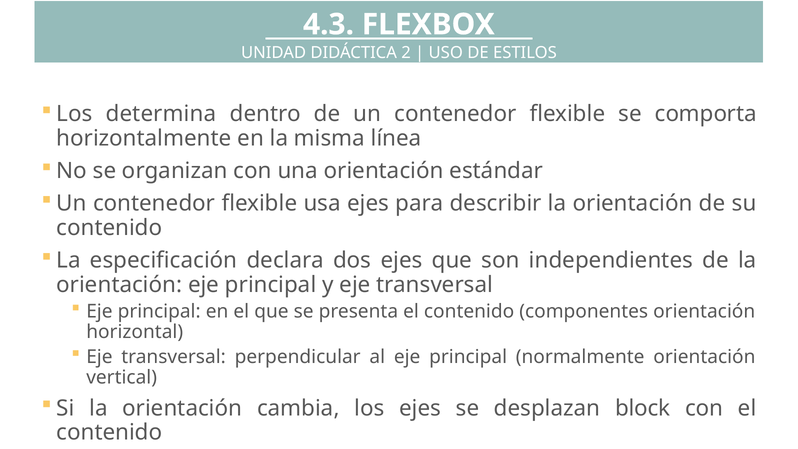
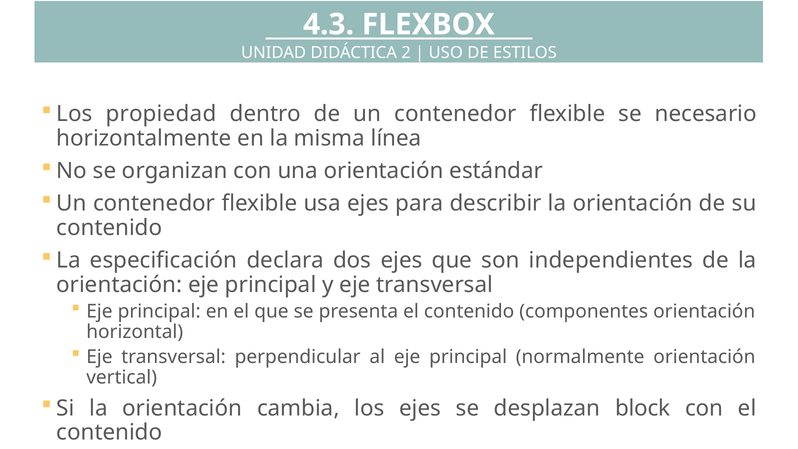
determina: determina -> propiedad
comporta: comporta -> necesario
